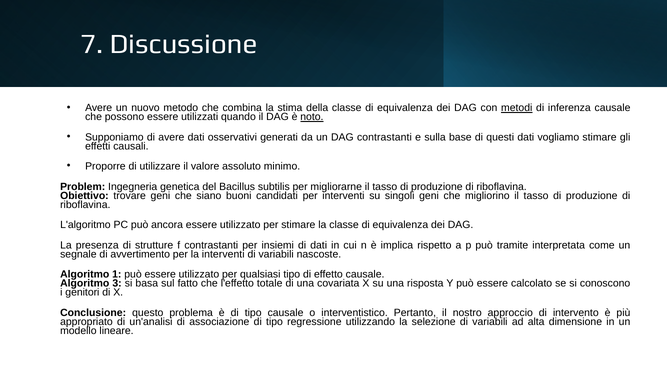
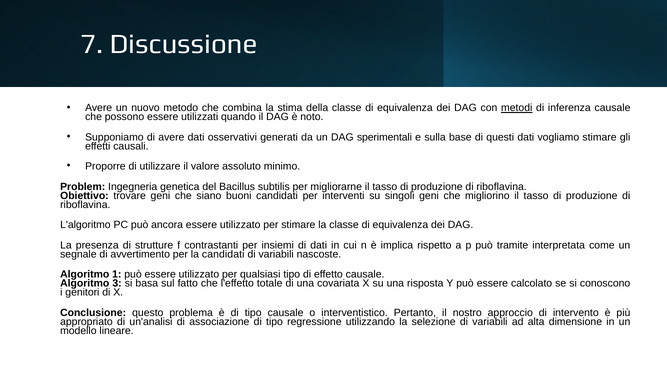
noto underline: present -> none
DAG contrastanti: contrastanti -> sperimentali
la interventi: interventi -> candidati
